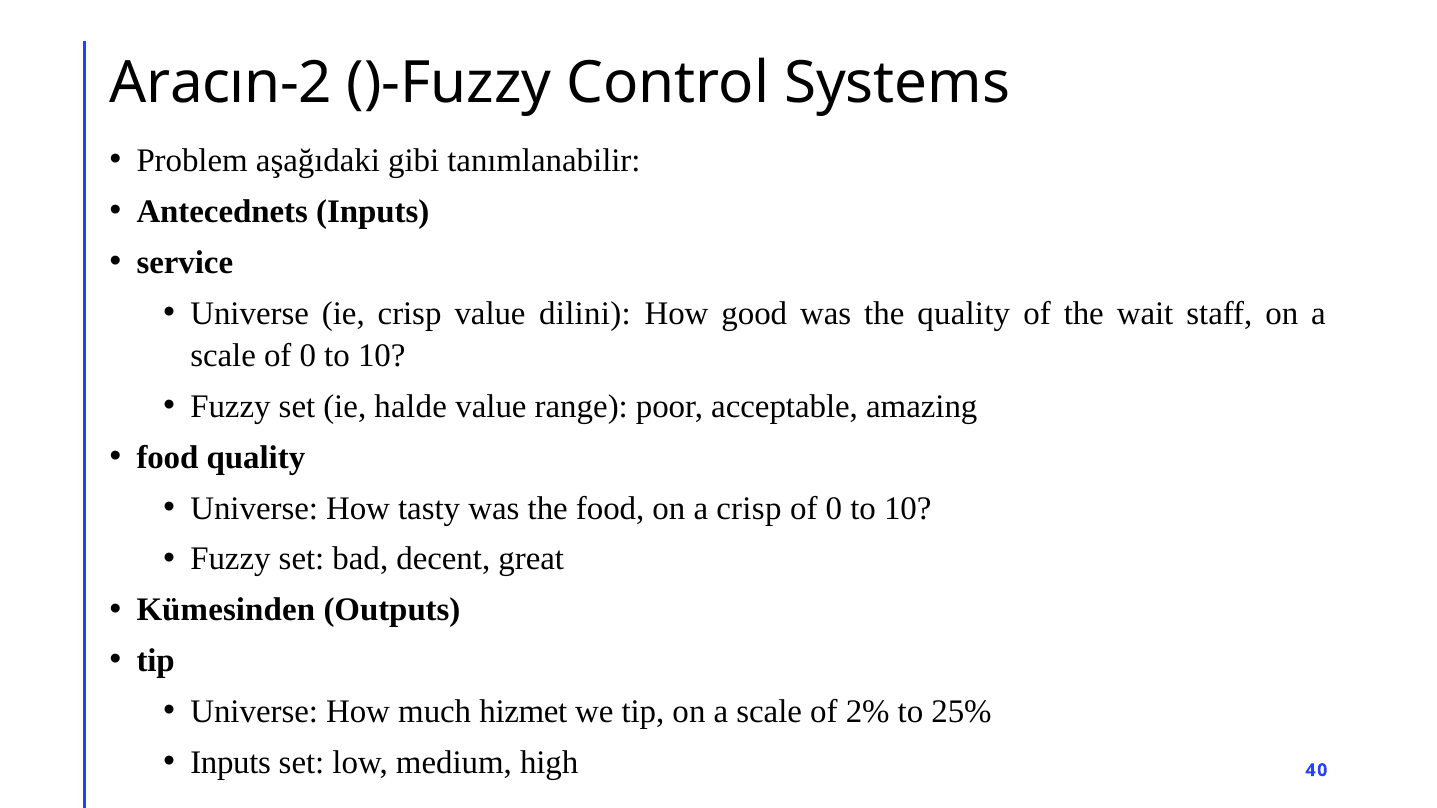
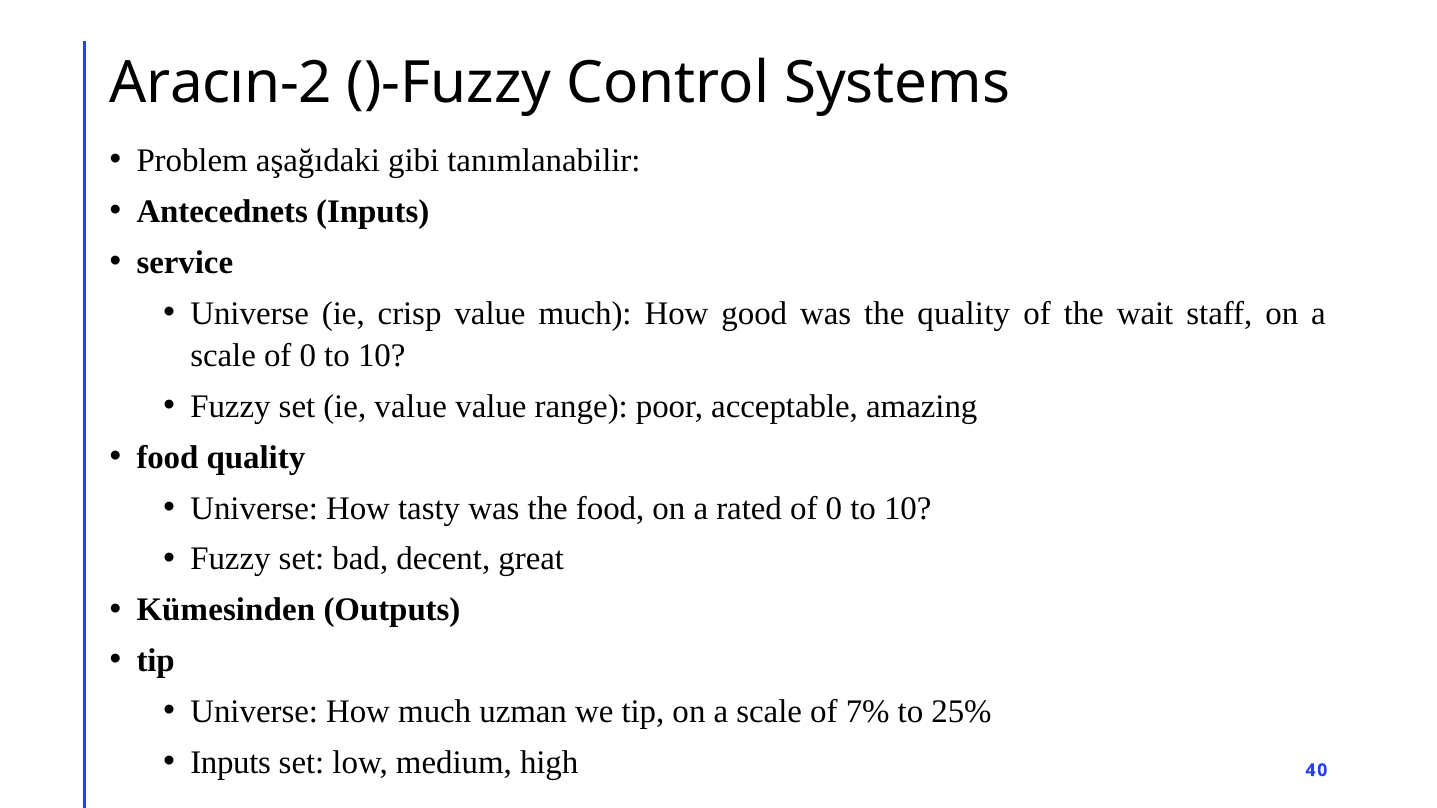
value dilini: dilini -> much
ie halde: halde -> value
a crisp: crisp -> rated
hizmet: hizmet -> uzman
2%: 2% -> 7%
